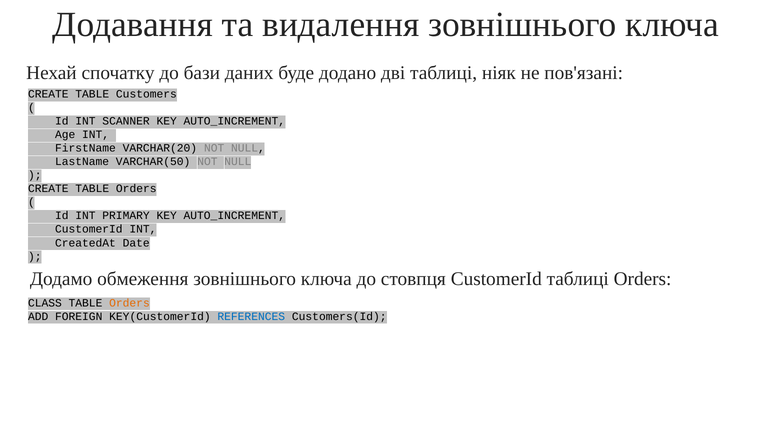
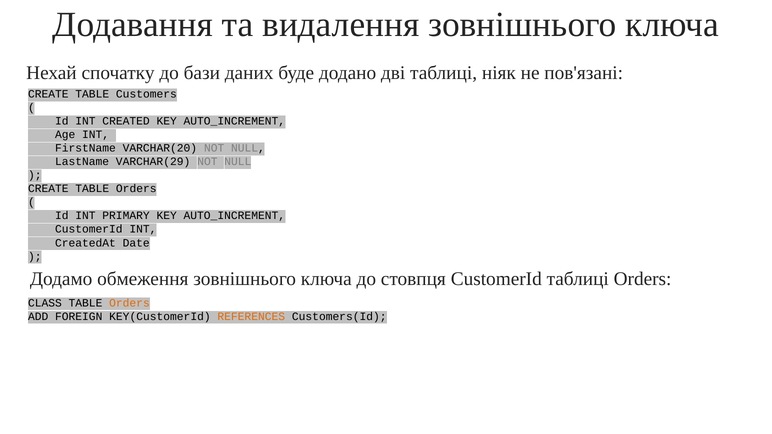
SCANNER: SCANNER -> CREATED
VARCHAR(50: VARCHAR(50 -> VARCHAR(29
REFERENCES colour: blue -> orange
